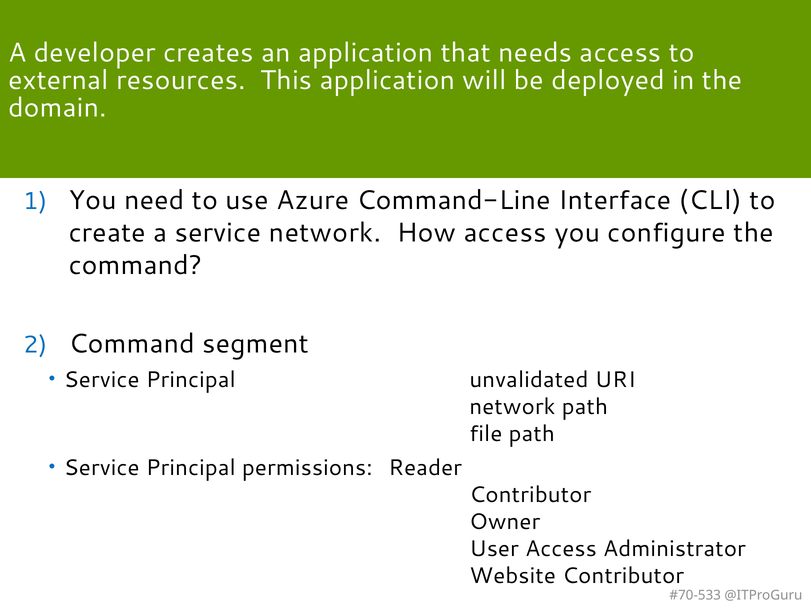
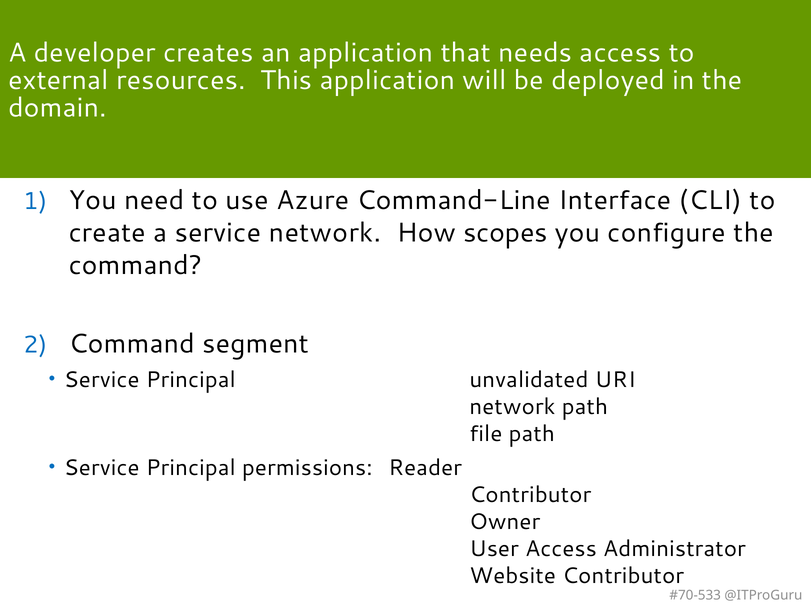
How access: access -> scopes
